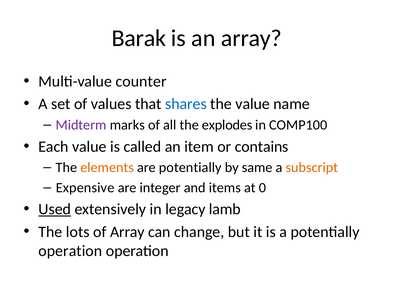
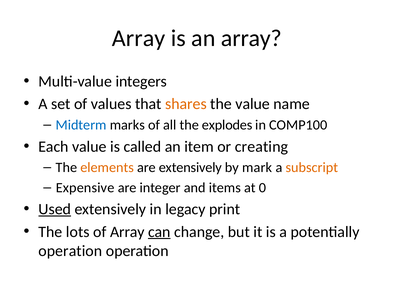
Barak at (139, 38): Barak -> Array
counter: counter -> integers
shares colour: blue -> orange
Midterm colour: purple -> blue
contains: contains -> creating
are potentially: potentially -> extensively
same: same -> mark
lamb: lamb -> print
can underline: none -> present
